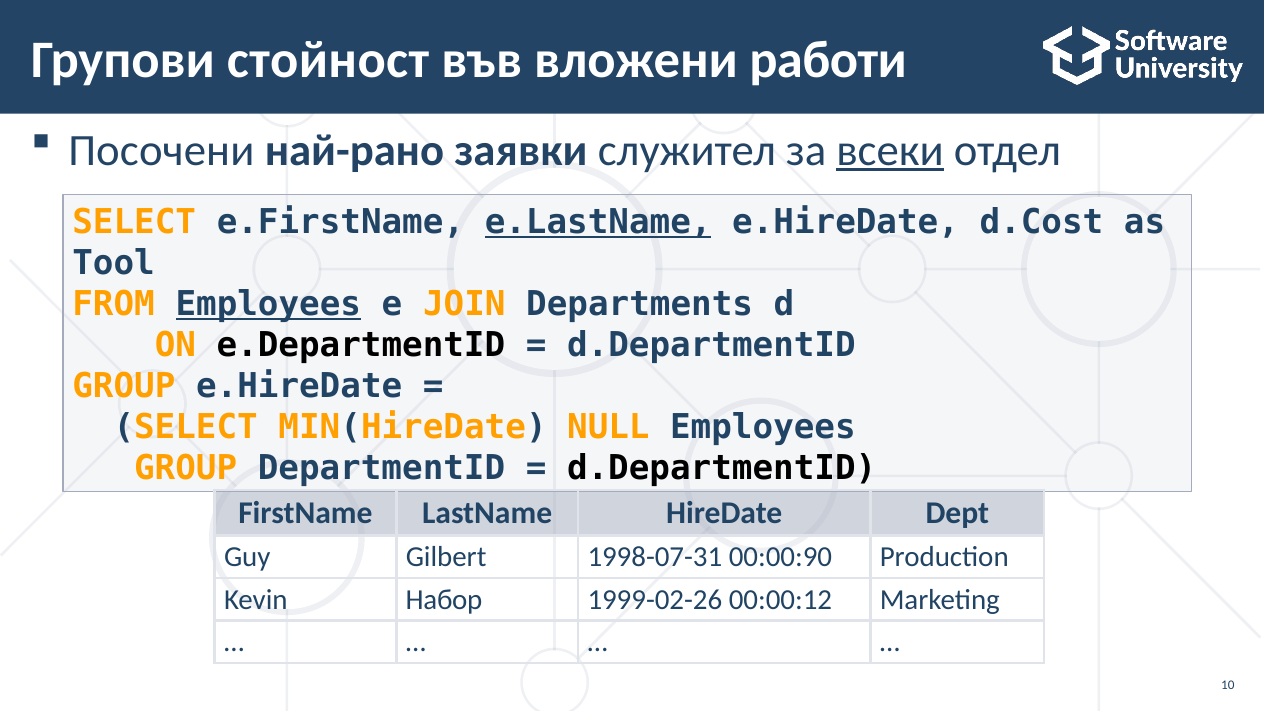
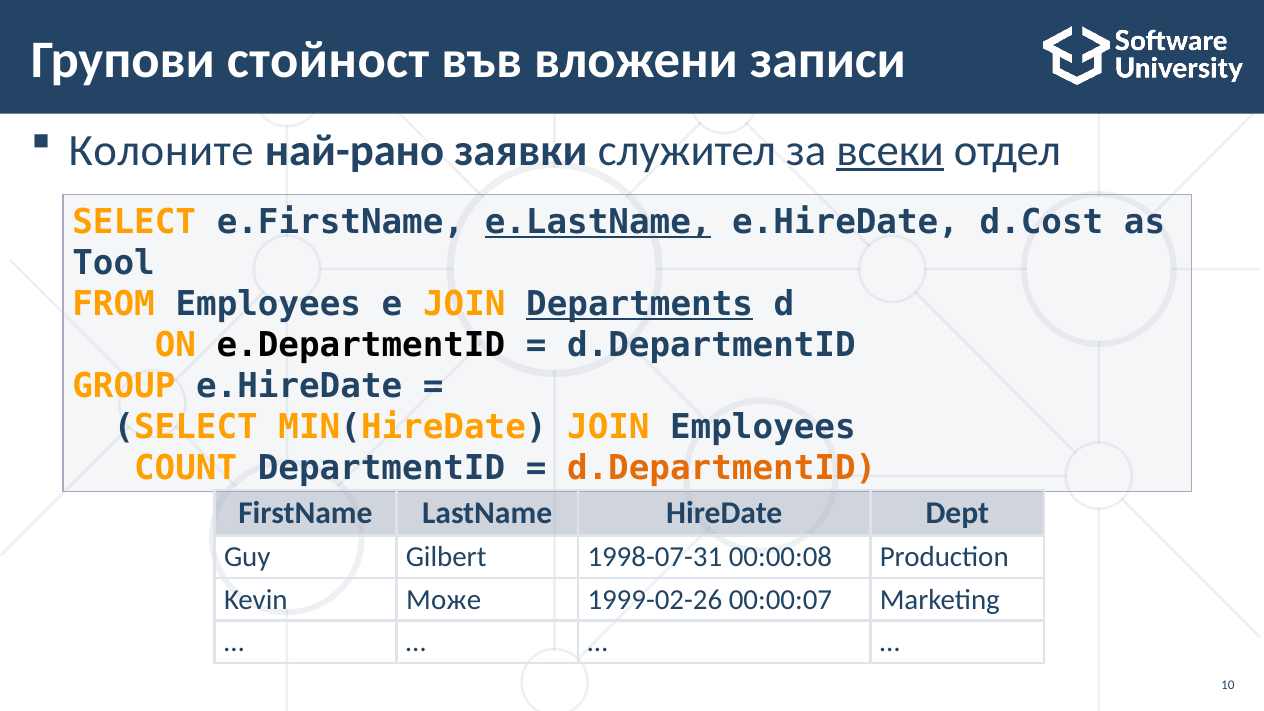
работи: работи -> записи
Посочени: Посочени -> Колоните
Employees at (268, 304) underline: present -> none
Departments underline: none -> present
MIN(HireDate NULL: NULL -> JOIN
GROUP at (186, 469): GROUP -> COUNT
d.DepartmentID at (722, 469) colour: black -> orange
00:00:90: 00:00:90 -> 00:00:08
Набор: Набор -> Може
00:00:12: 00:00:12 -> 00:00:07
